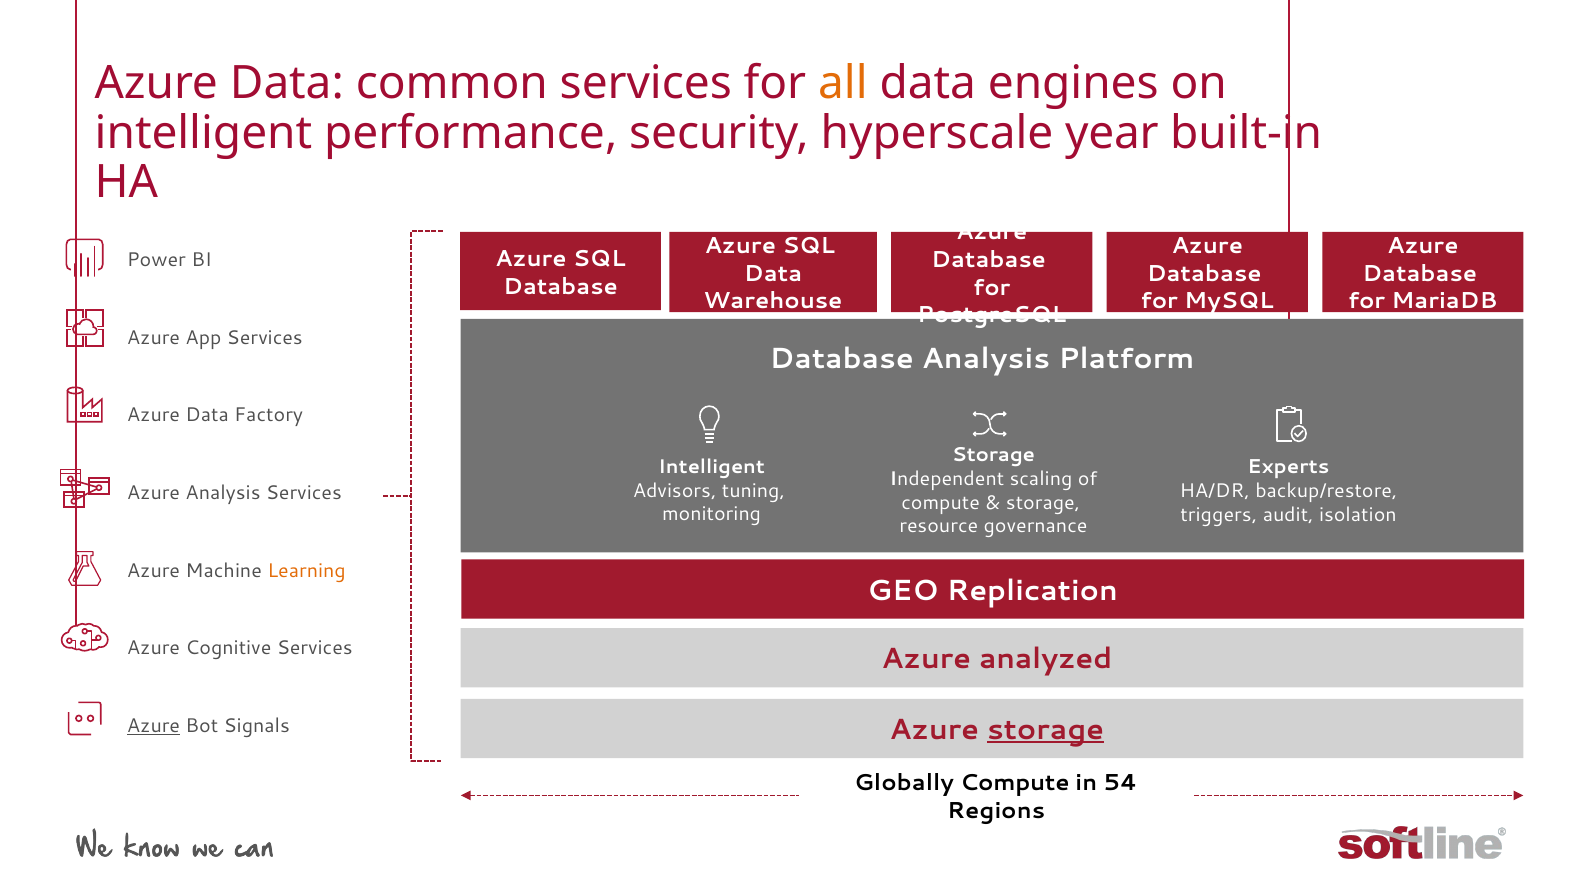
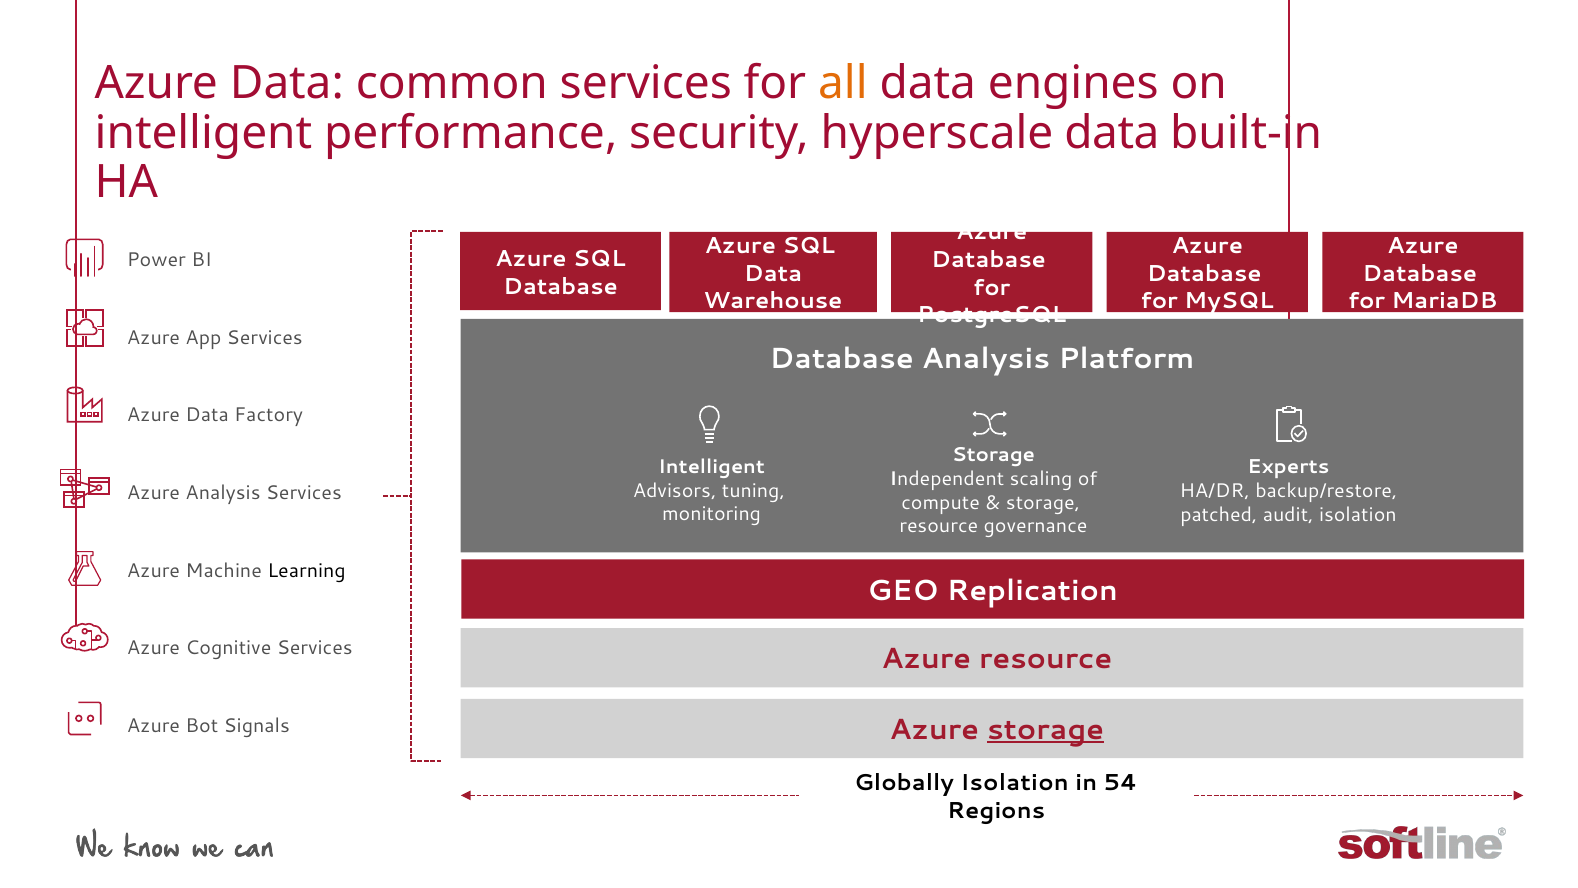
hyperscale year: year -> data
triggers: triggers -> patched
Learning colour: orange -> black
Azure analyzed: analyzed -> resource
Azure at (154, 725) underline: present -> none
Globally Compute: Compute -> Isolation
